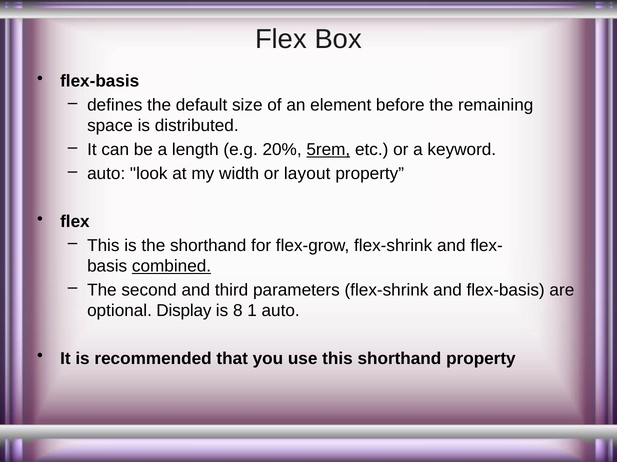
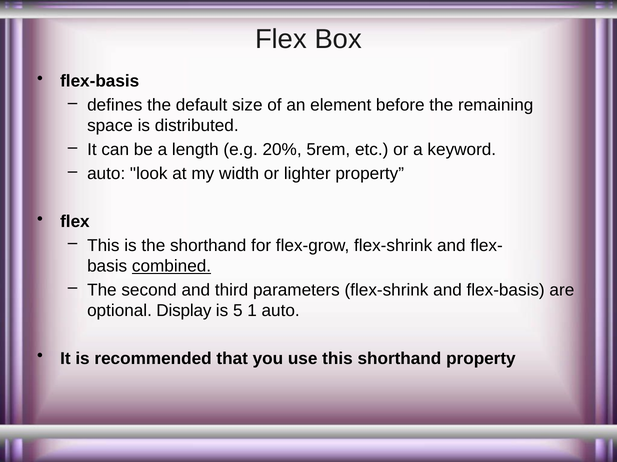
5rem underline: present -> none
layout: layout -> lighter
8: 8 -> 5
